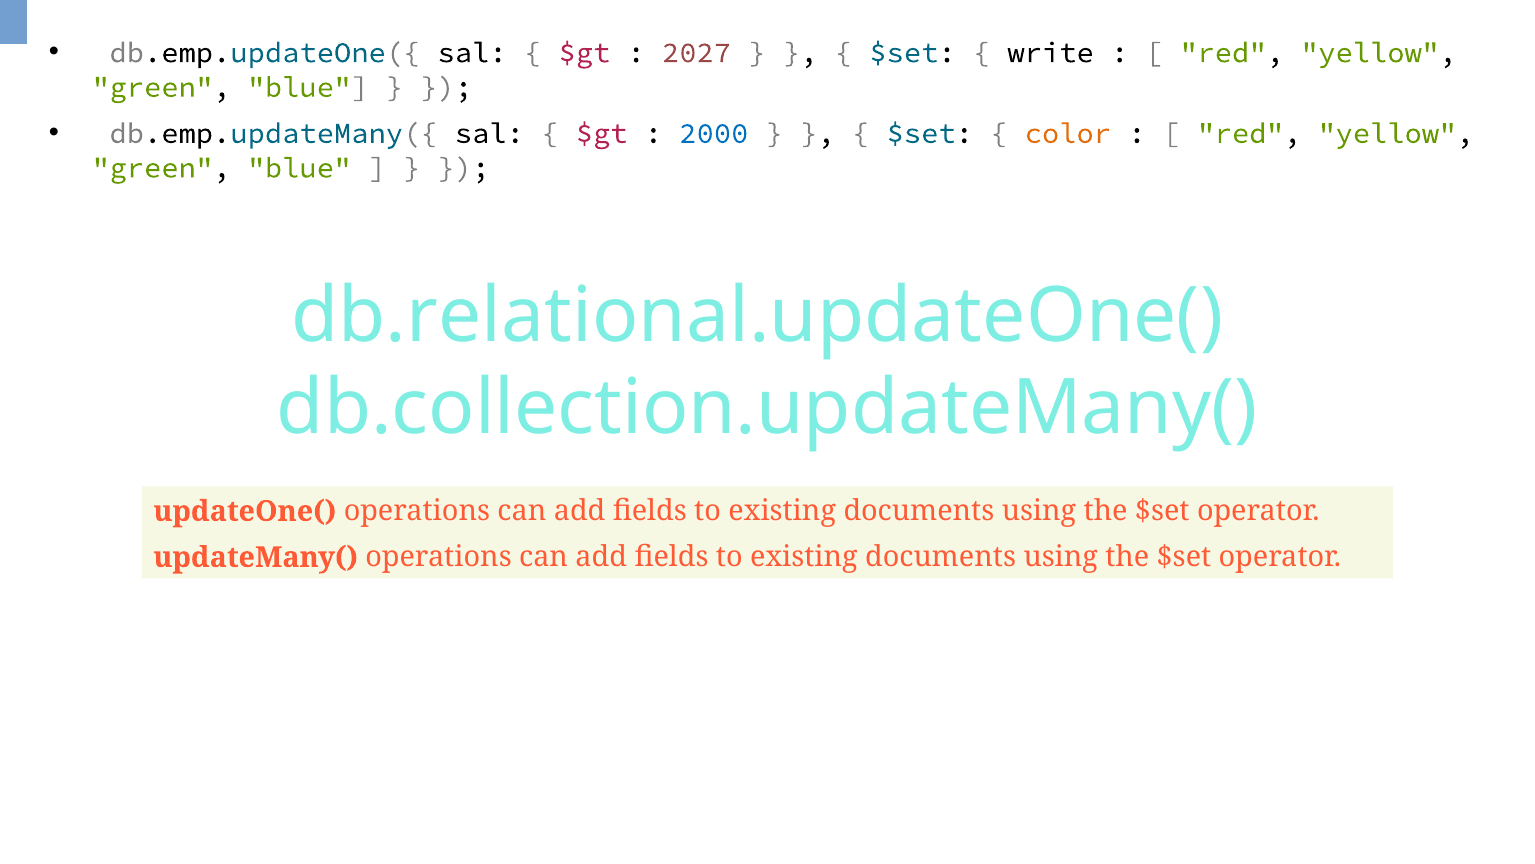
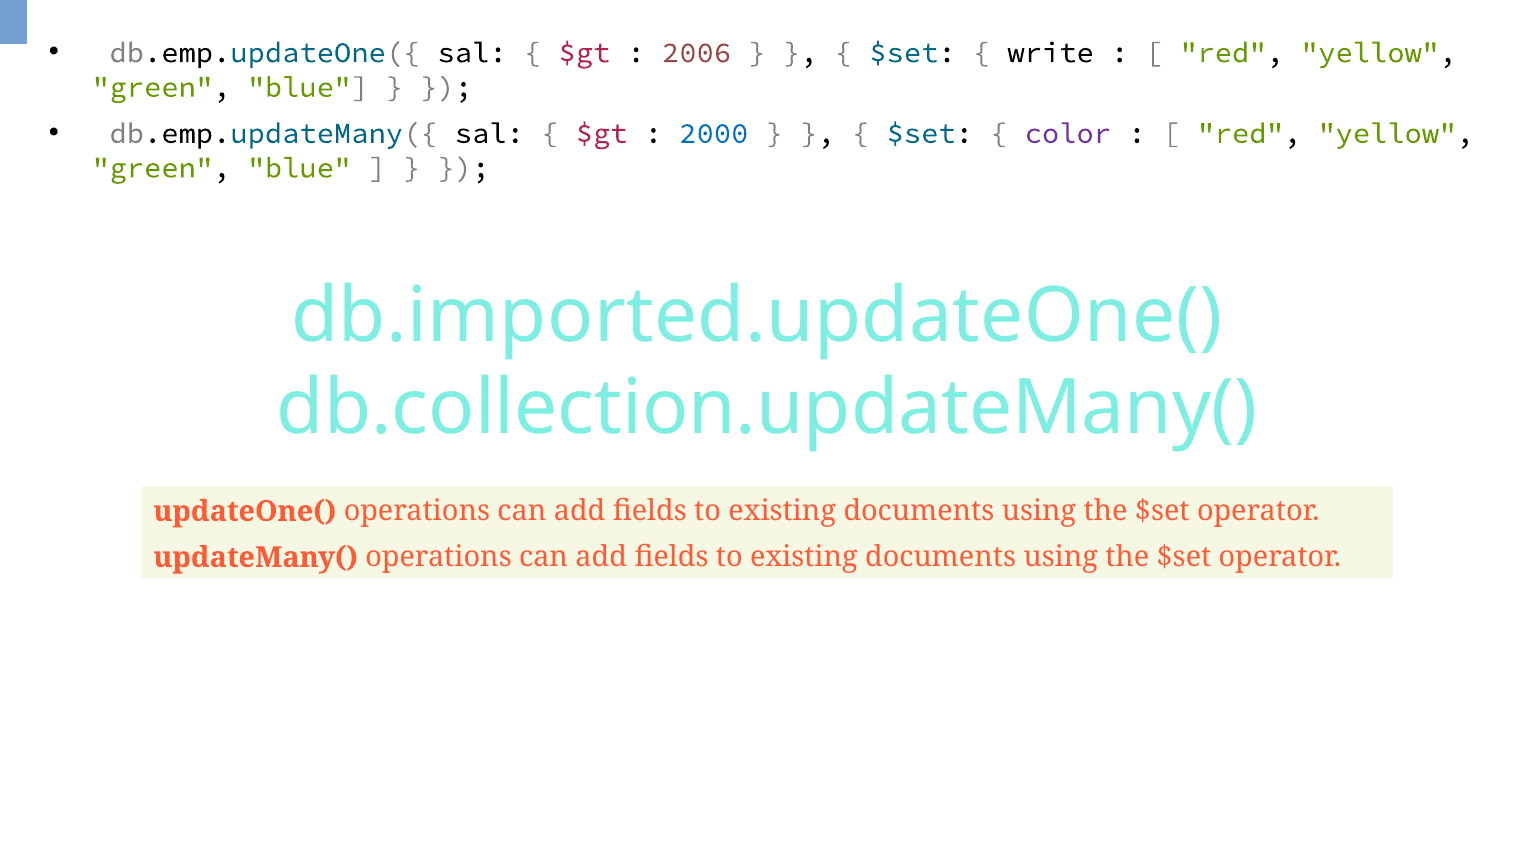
2027: 2027 -> 2006
color colour: orange -> purple
db.relational.updateOne(: db.relational.updateOne( -> db.imported.updateOne(
